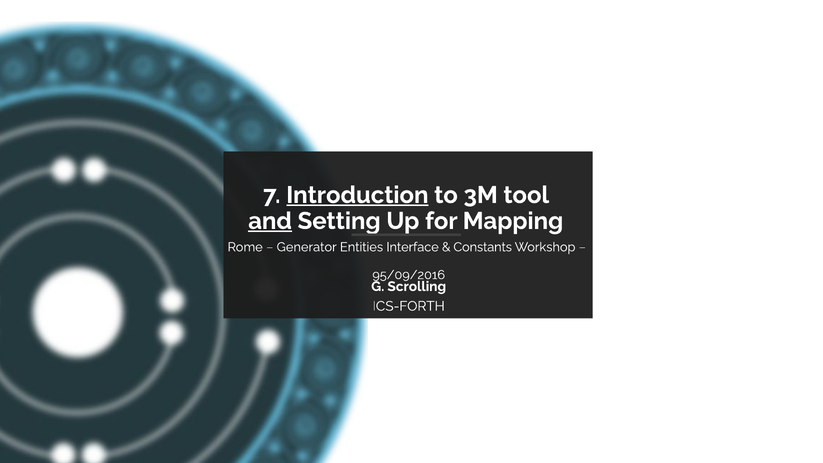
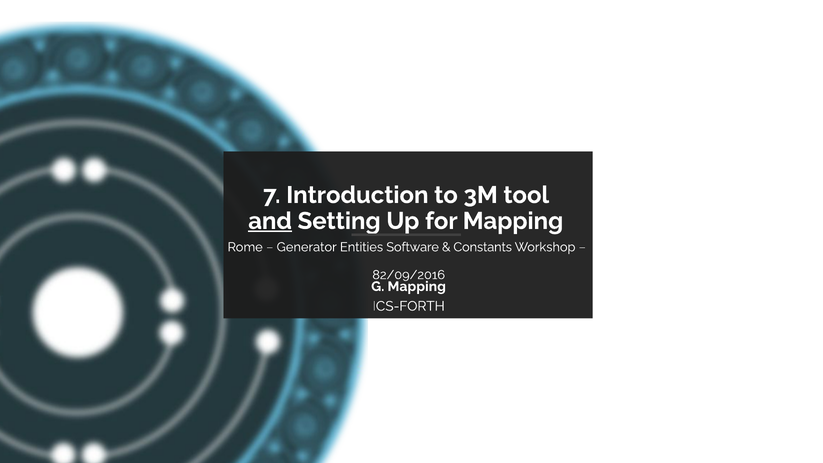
Introduction underline: present -> none
Interface: Interface -> Software
95/09/2016: 95/09/2016 -> 82/09/2016
G Scrolling: Scrolling -> Mapping
